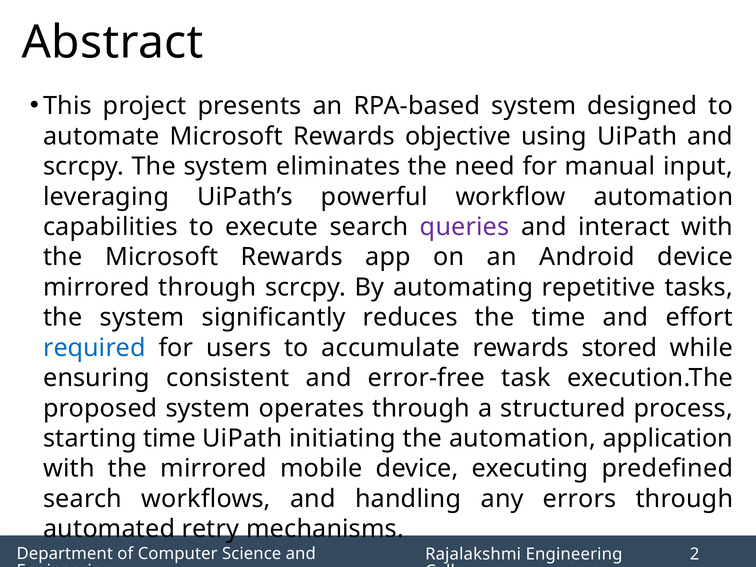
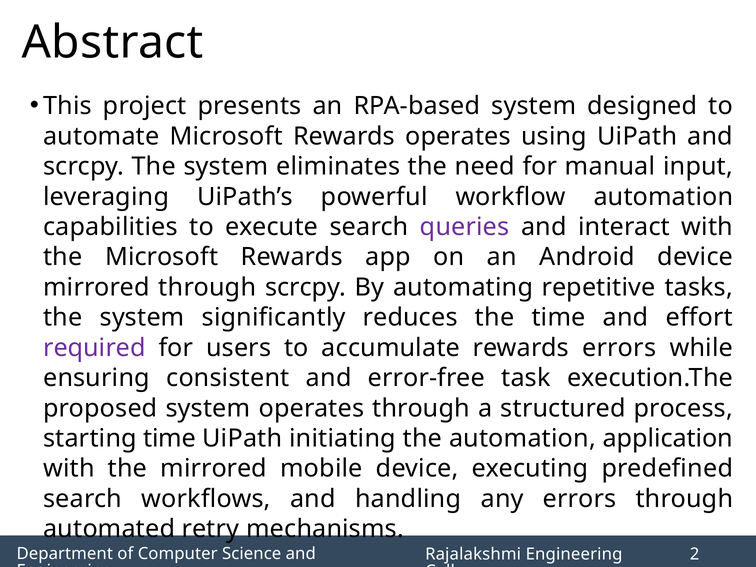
Rewards objective: objective -> operates
required colour: blue -> purple
rewards stored: stored -> errors
